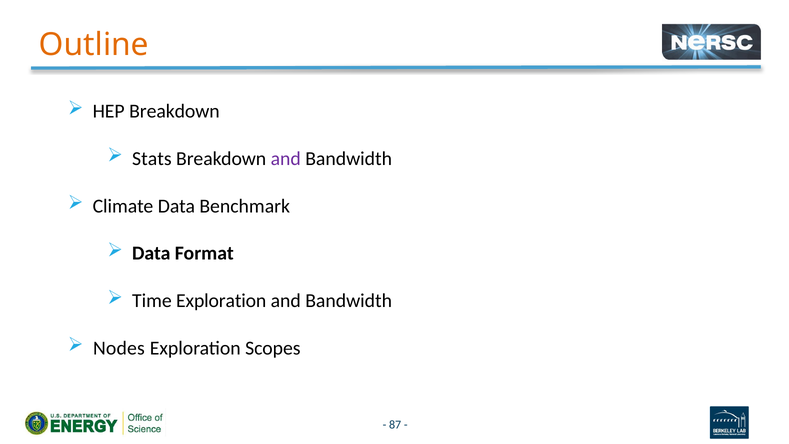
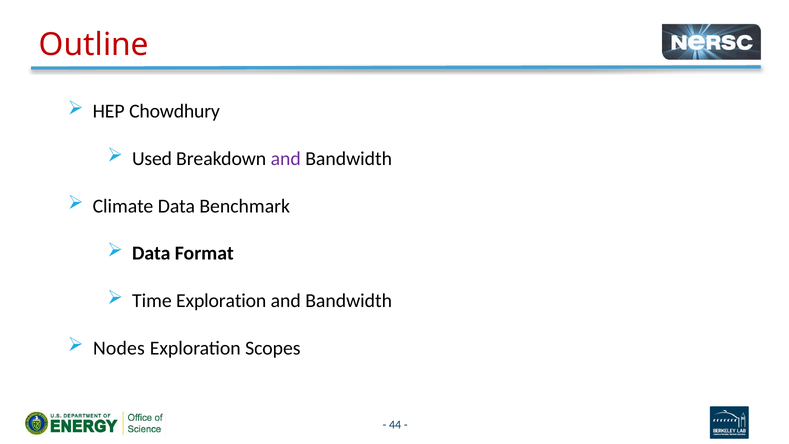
Outline colour: orange -> red
HEP Breakdown: Breakdown -> Chowdhury
Stats: Stats -> Used
87: 87 -> 44
